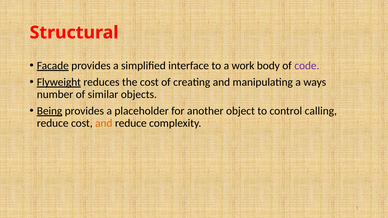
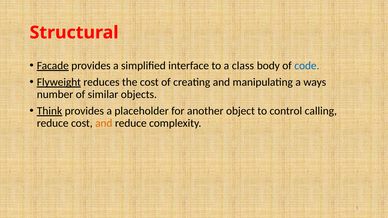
work: work -> class
code colour: purple -> blue
Being: Being -> Think
